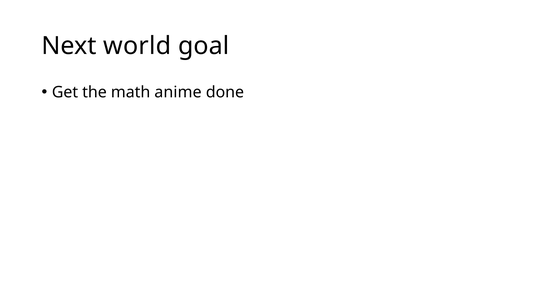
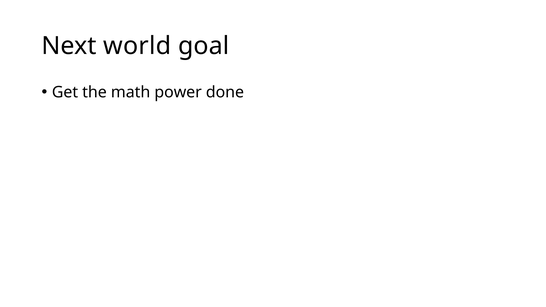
anime: anime -> power
